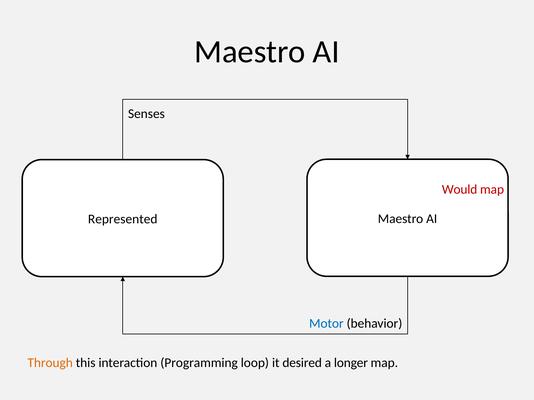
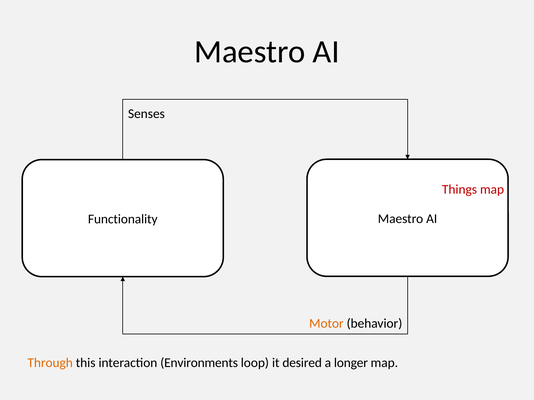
Would: Would -> Things
Represented: Represented -> Functionality
Motor colour: blue -> orange
Programming: Programming -> Environments
